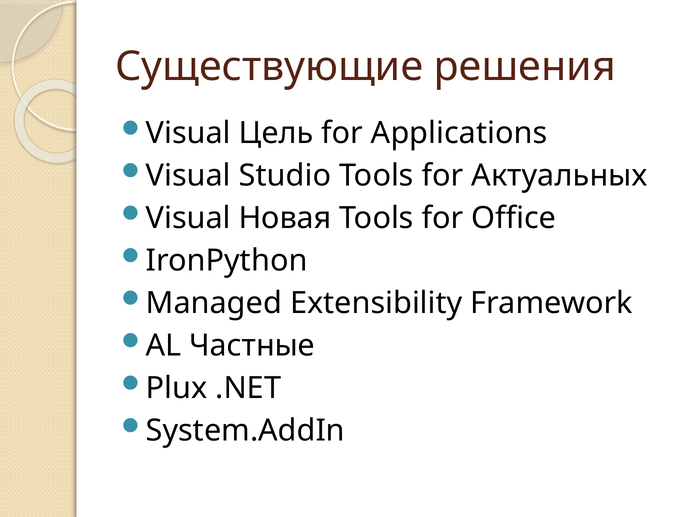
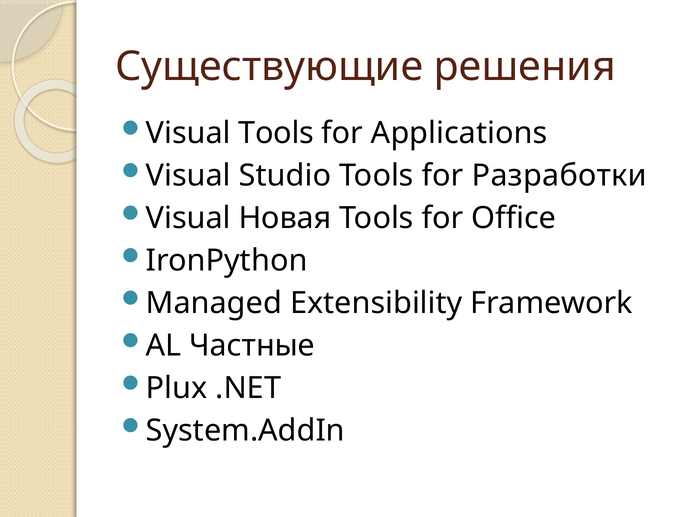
Visual Цель: Цель -> Tools
Актуальных: Актуальных -> Разработки
